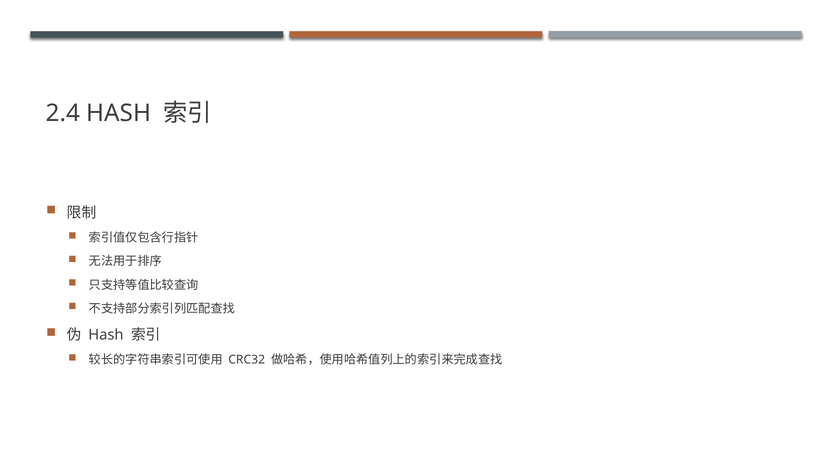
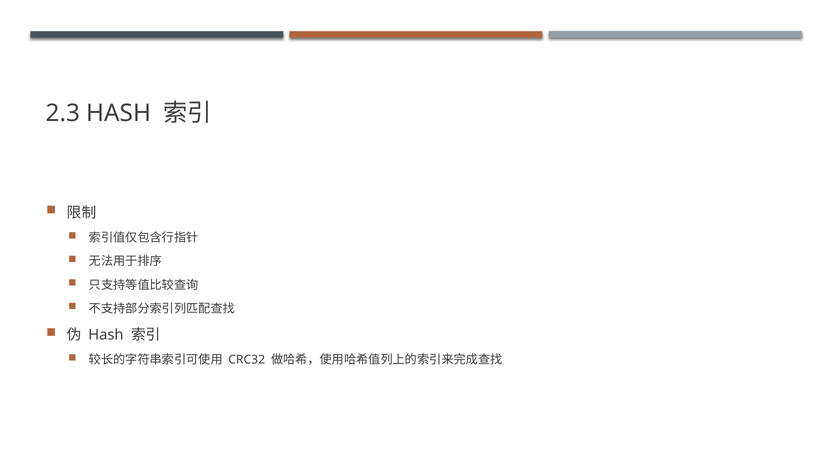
2.4: 2.4 -> 2.3
